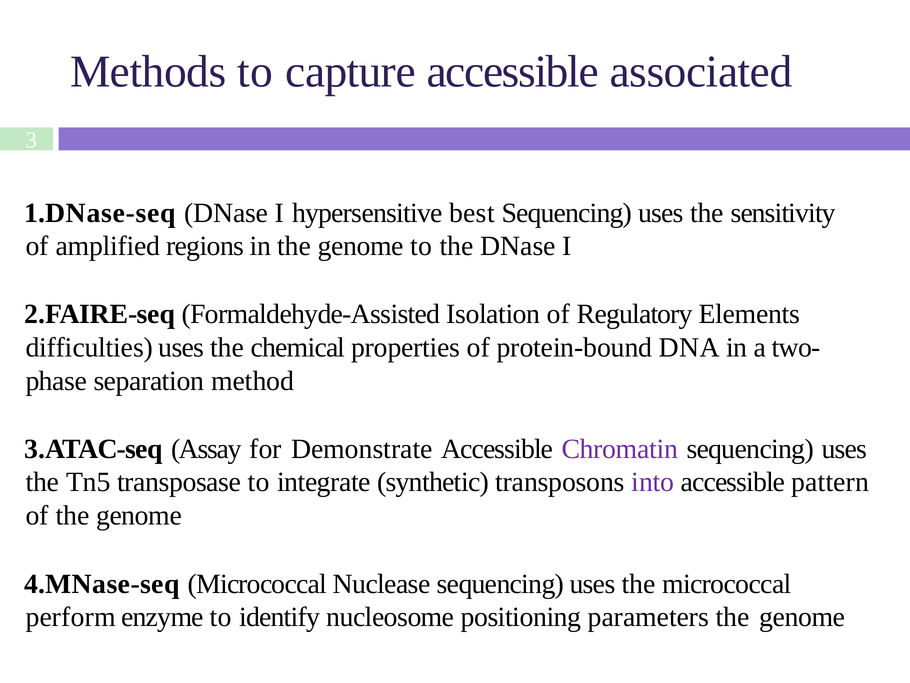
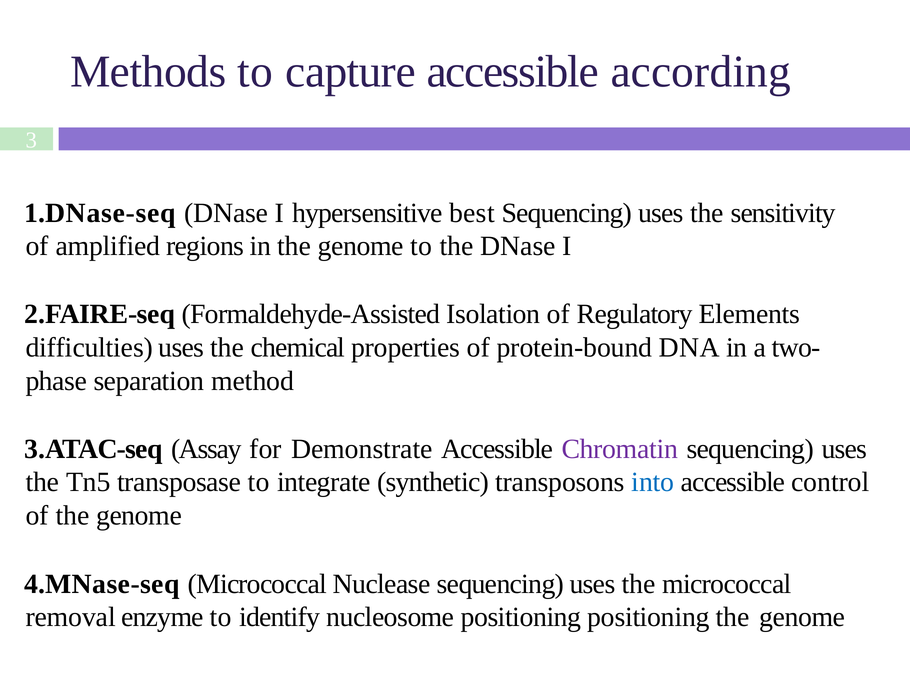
associated: associated -> according
into colour: purple -> blue
pattern: pattern -> control
perform: perform -> removal
positioning parameters: parameters -> positioning
